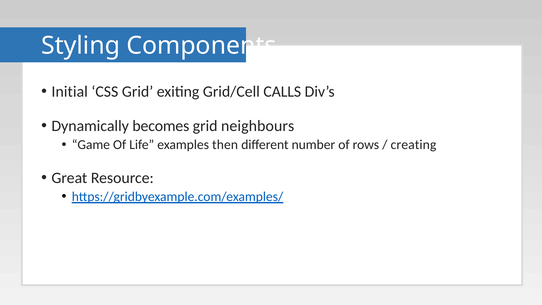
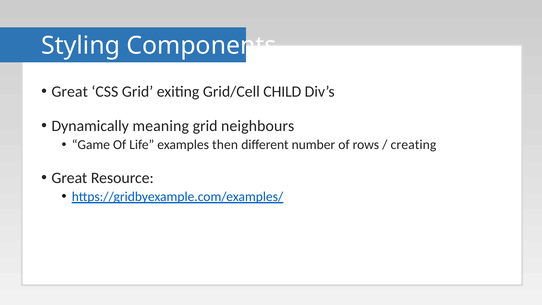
Initial at (70, 92): Initial -> Great
CALLS: CALLS -> CHILD
becomes: becomes -> meaning
